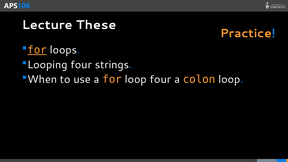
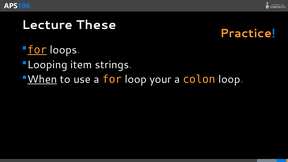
Looping four: four -> item
When underline: none -> present
loop four: four -> your
